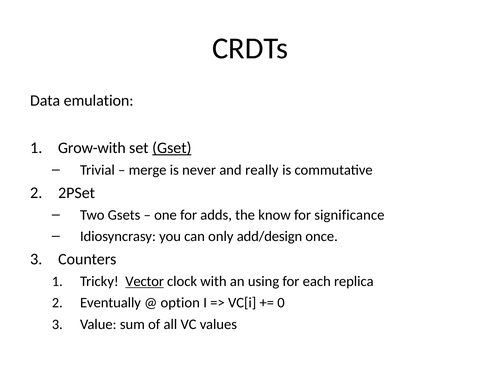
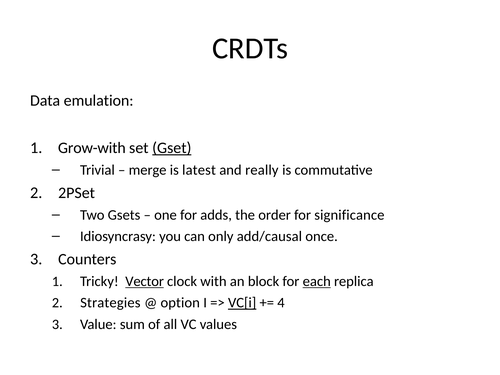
never: never -> latest
know: know -> order
add/design: add/design -> add/causal
using: using -> block
each underline: none -> present
Eventually: Eventually -> Strategies
VC[i underline: none -> present
0: 0 -> 4
